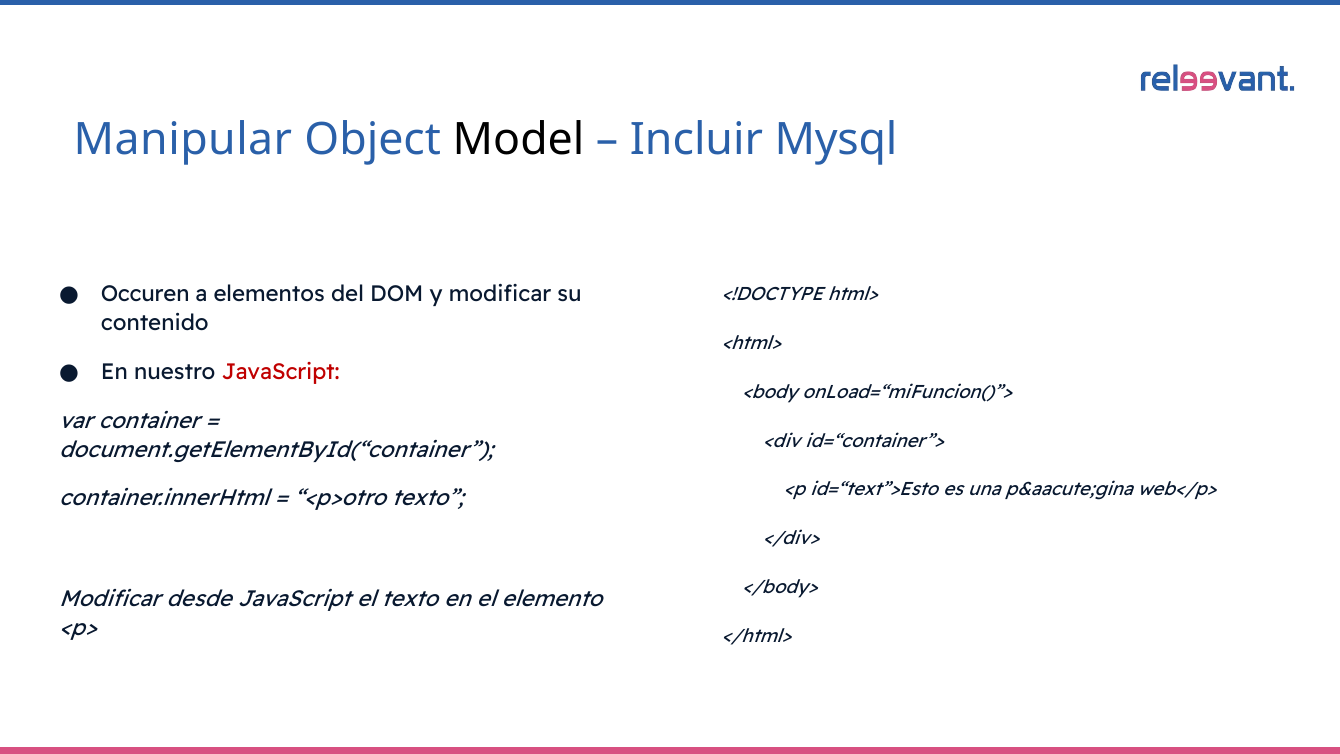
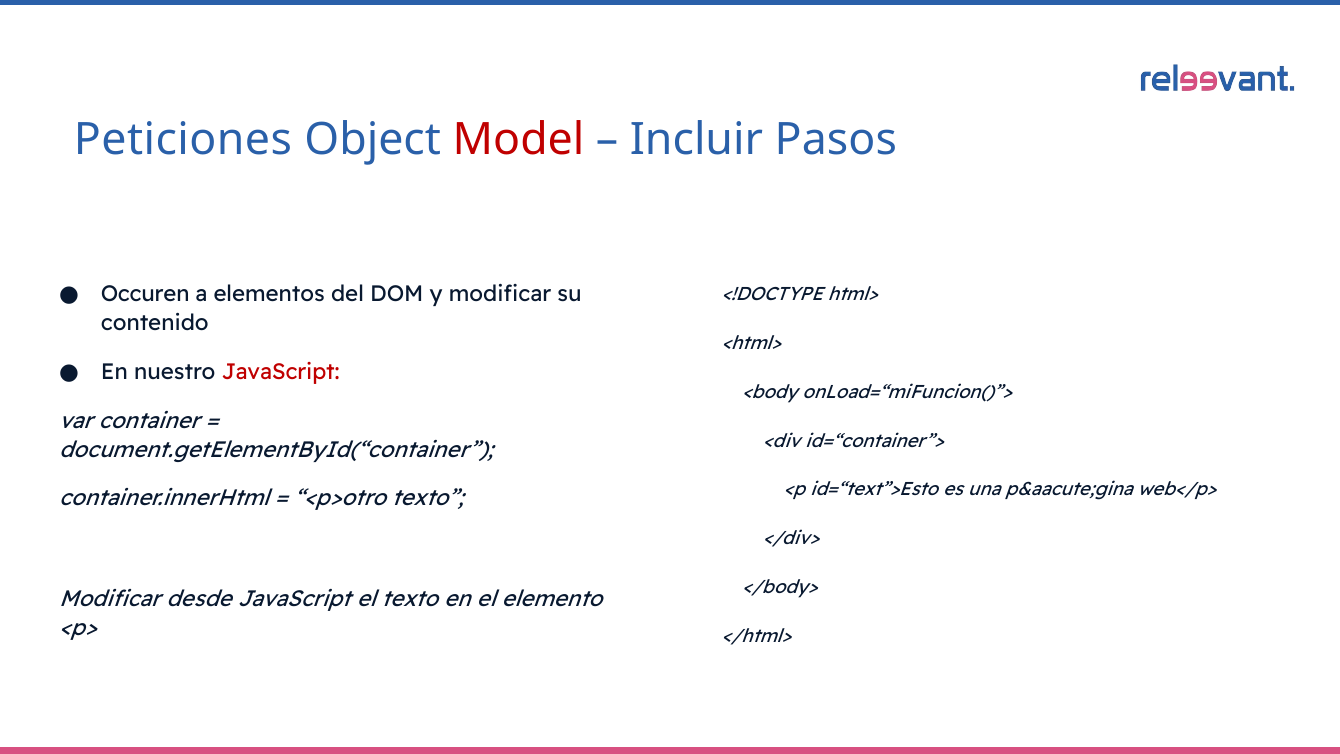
Manipular: Manipular -> Peticiones
Model colour: black -> red
Mysql: Mysql -> Pasos
